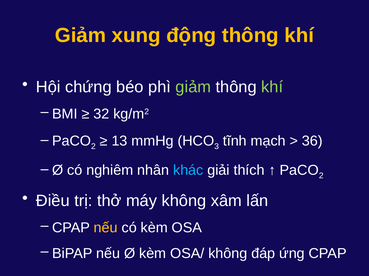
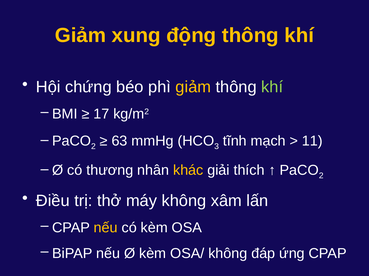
giảm at (193, 87) colour: light green -> yellow
32: 32 -> 17
13: 13 -> 63
36: 36 -> 11
nghiêm: nghiêm -> thương
khác colour: light blue -> yellow
